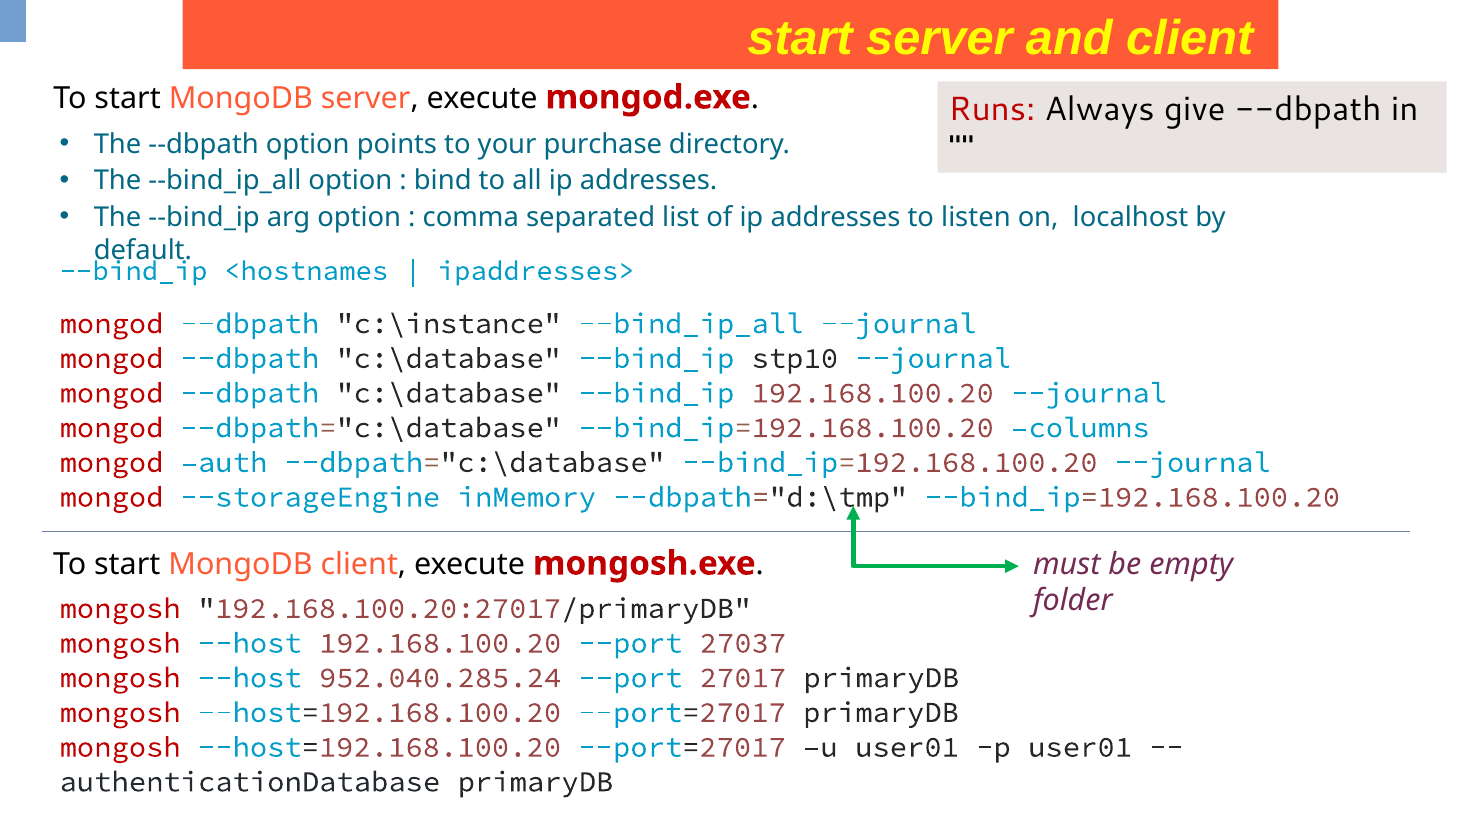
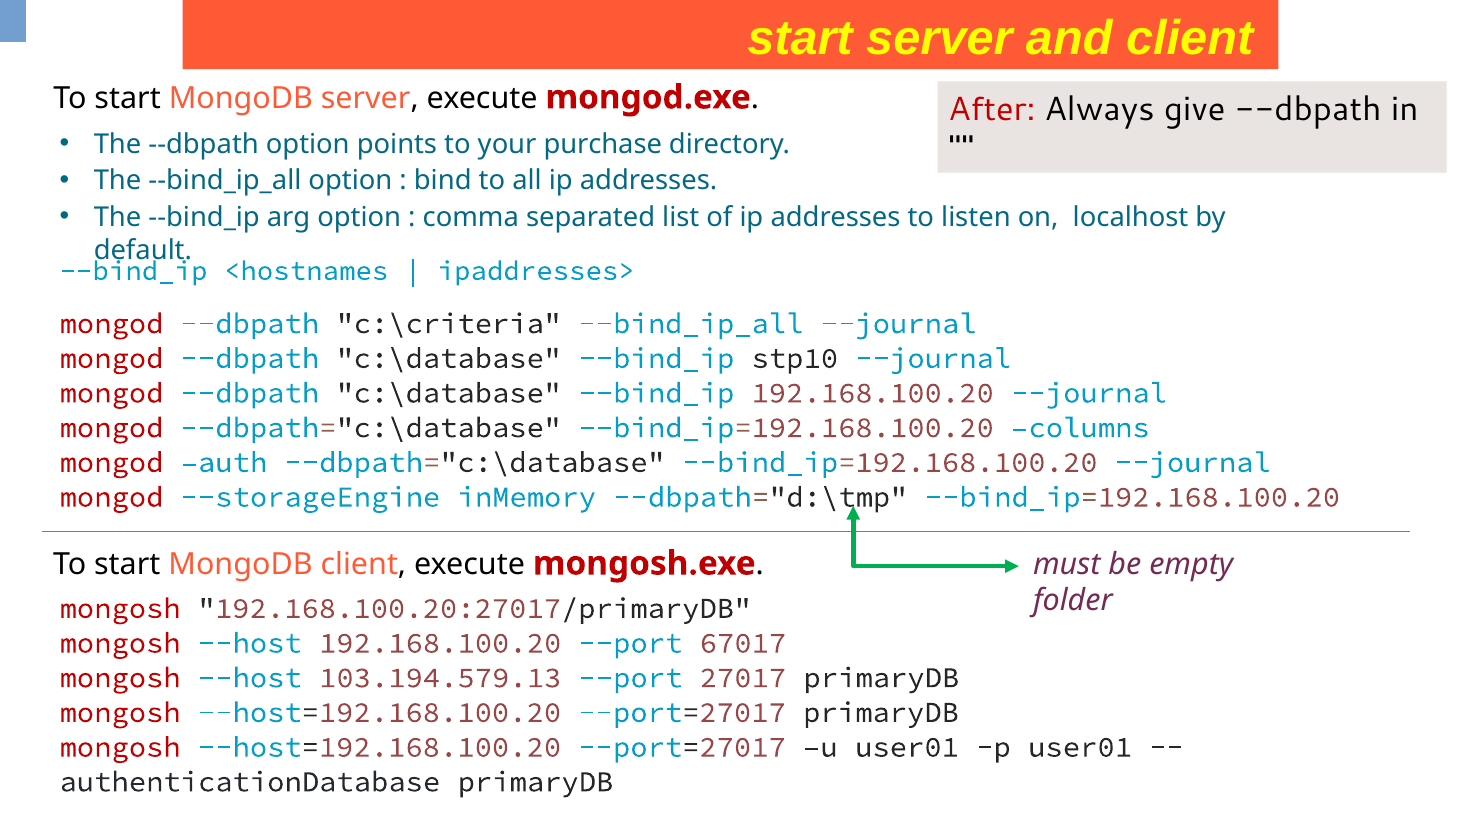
Runs: Runs -> After
c:\instance: c:\instance -> c:\criteria
27037: 27037 -> 67017
952.040.285.24: 952.040.285.24 -> 103.194.579.13
